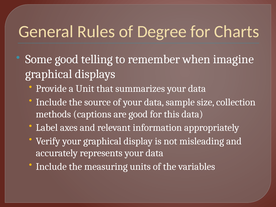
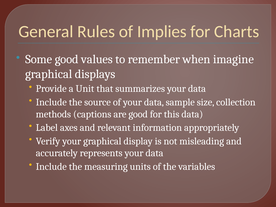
Degree: Degree -> Implies
telling: telling -> values
